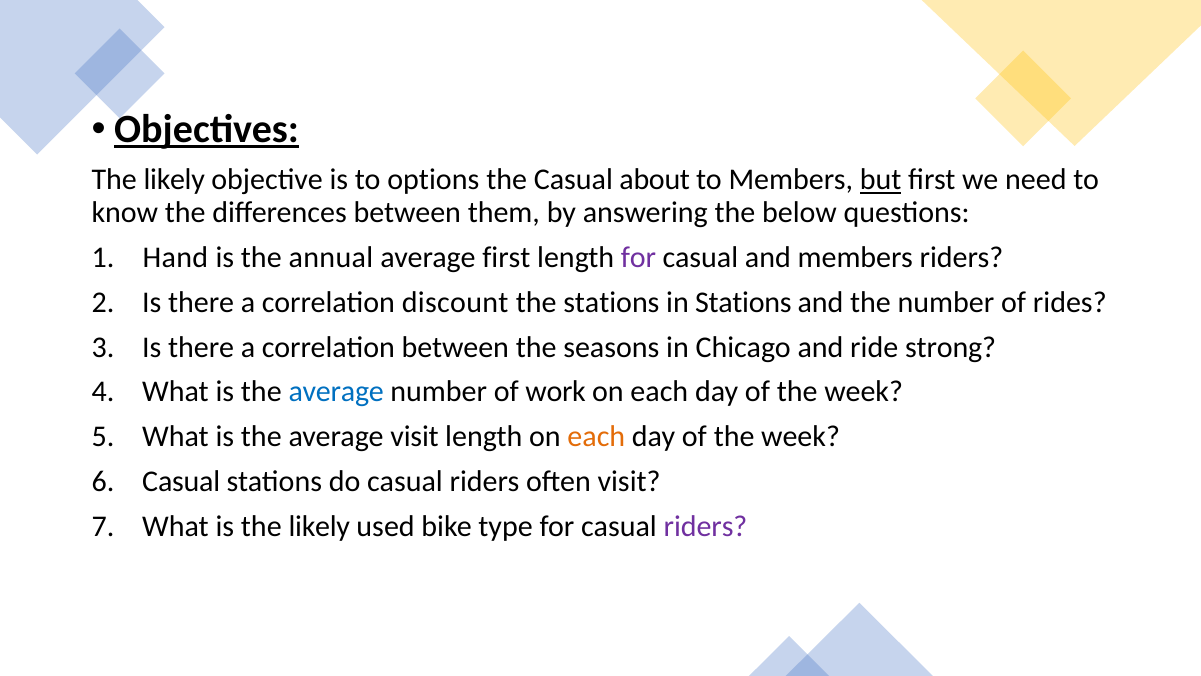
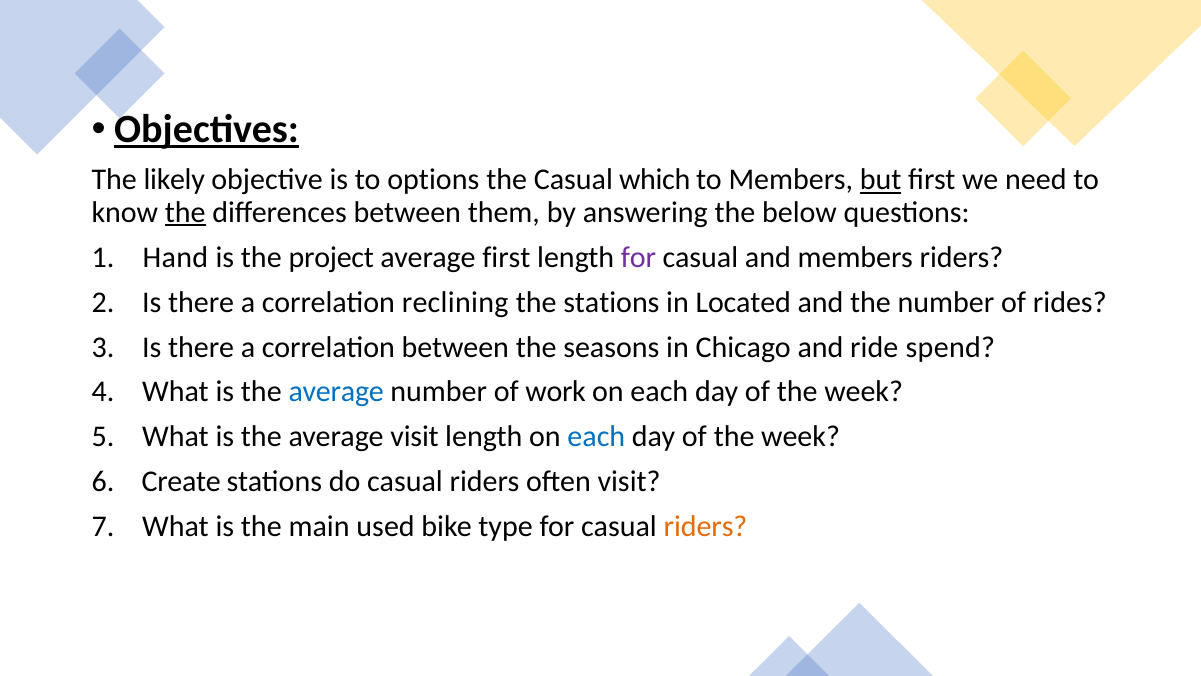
about: about -> which
the at (185, 212) underline: none -> present
annual: annual -> project
discount: discount -> reclining
in Stations: Stations -> Located
strong: strong -> spend
each at (596, 437) colour: orange -> blue
Casual at (181, 482): Casual -> Create
is the likely: likely -> main
riders at (706, 527) colour: purple -> orange
